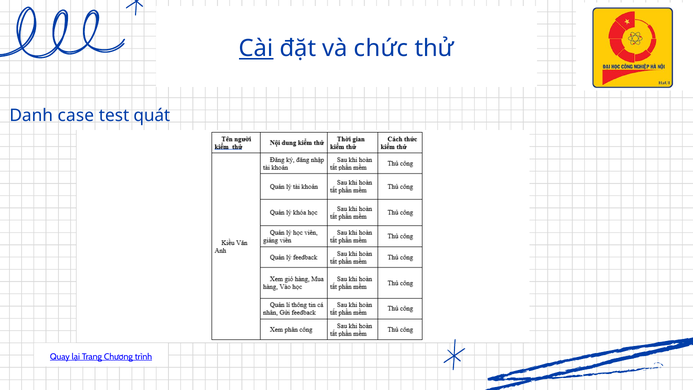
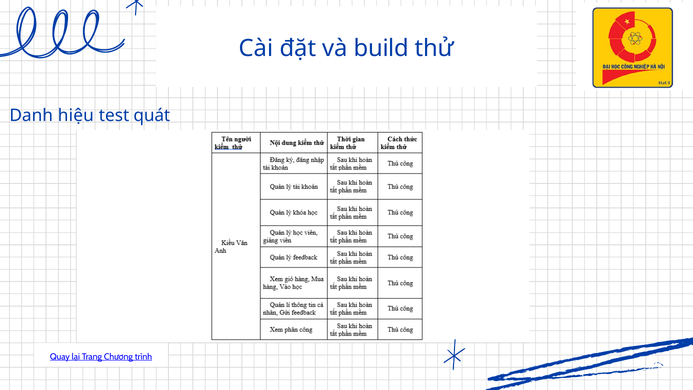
Cài underline: present -> none
chức: chức -> build
case: case -> hiệu
